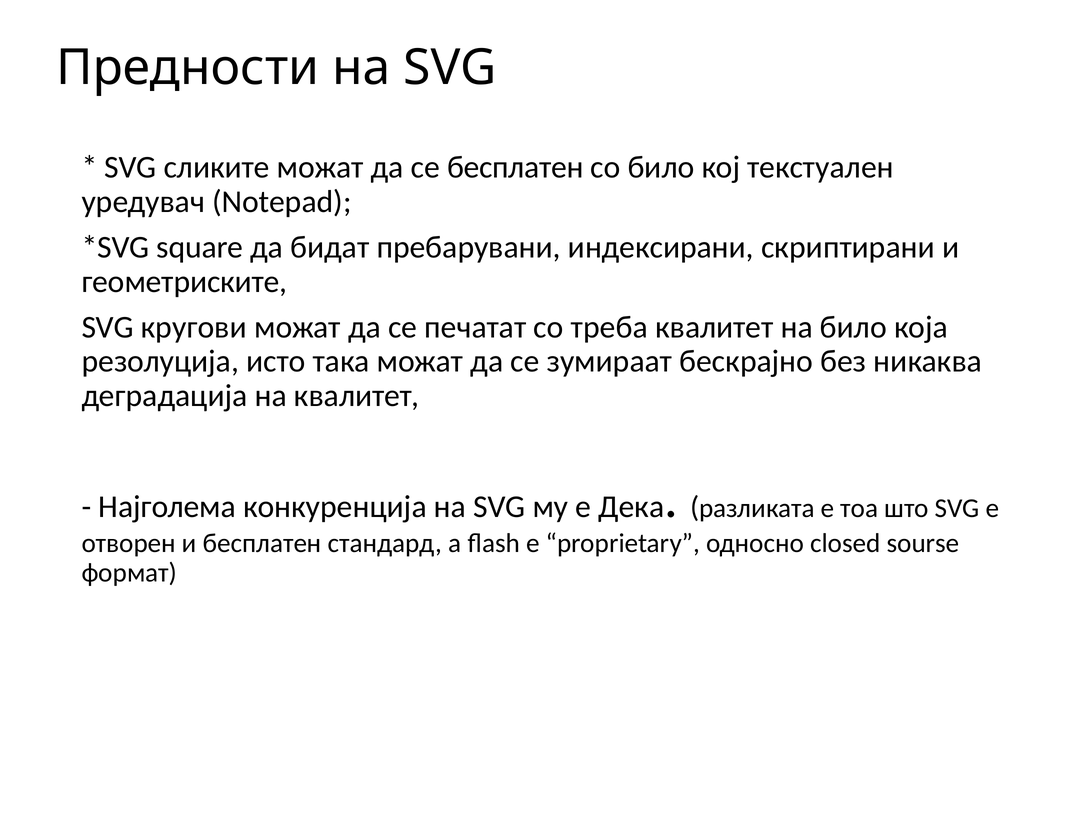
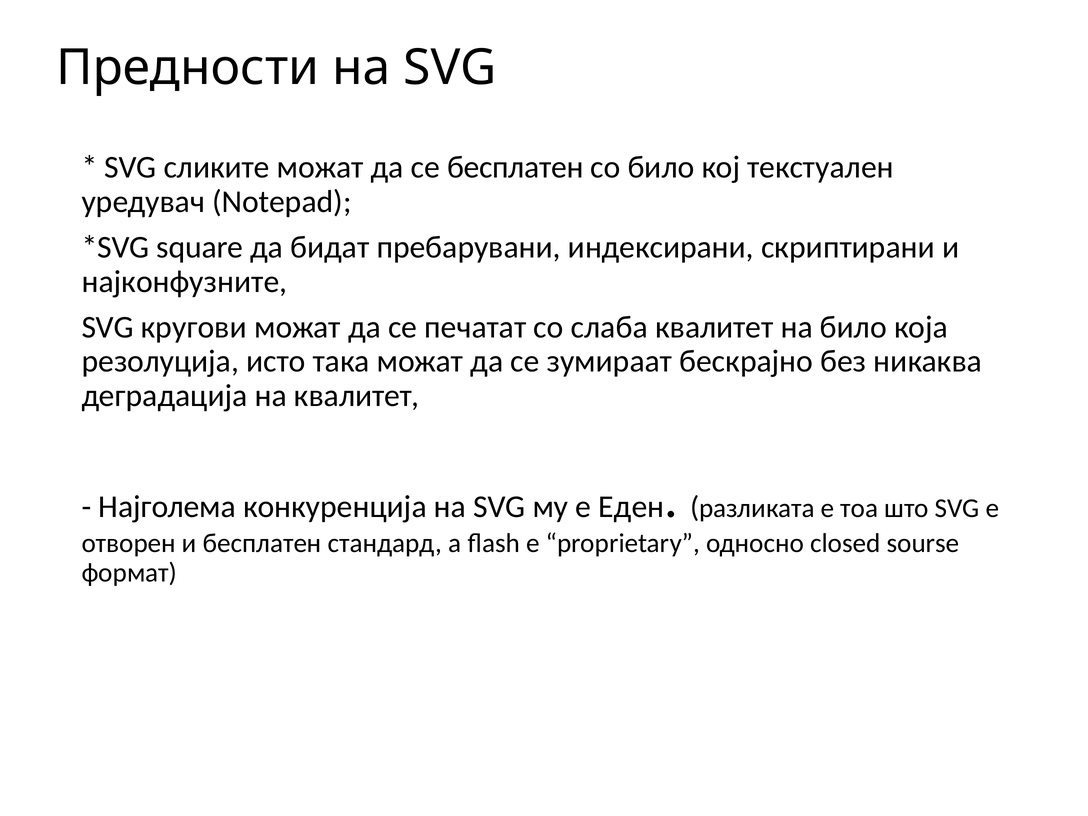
геометриските: геометриските -> најконфузните
треба: треба -> слаба
Дека: Дека -> Еден
